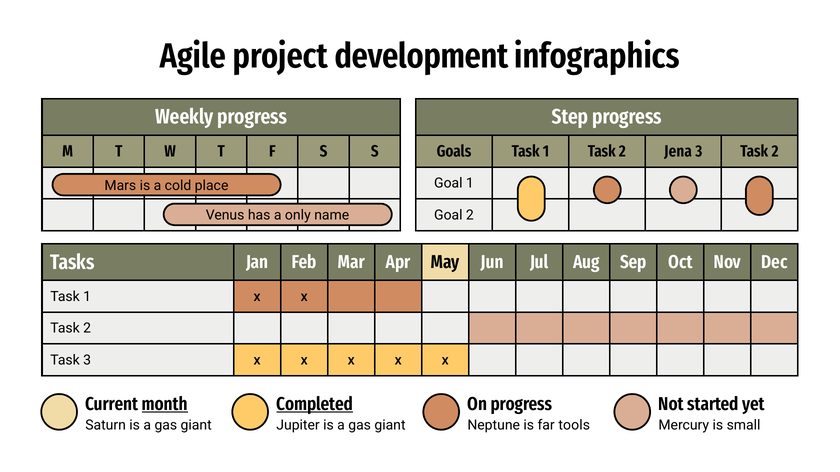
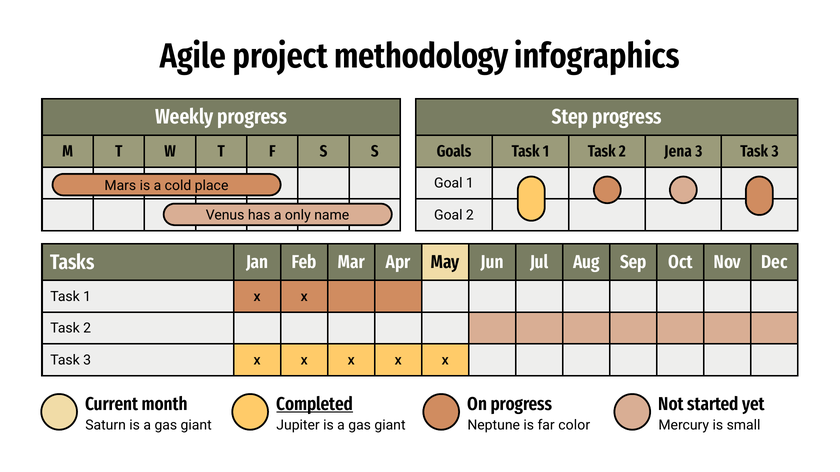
development: development -> methodology
3 Task 2: 2 -> 3
month underline: present -> none
tools: tools -> color
